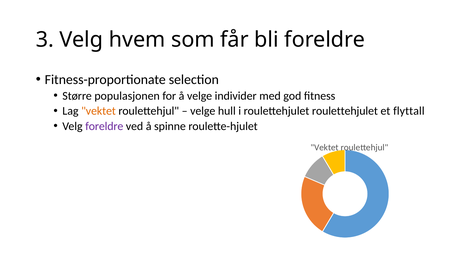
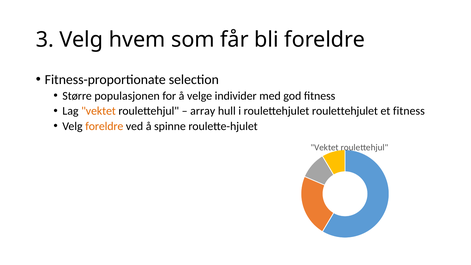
velge at (203, 111): velge -> array
et flyttall: flyttall -> fitness
foreldre at (104, 126) colour: purple -> orange
